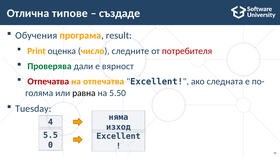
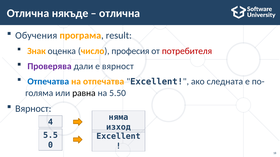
типове: типове -> някъде
създаде at (120, 13): създаде -> отлична
Print: Print -> Знак
следните: следните -> професия
Проверява colour: green -> purple
Отпечатва at (48, 82) colour: red -> blue
Tuesday at (33, 109): Tuesday -> Вярност
